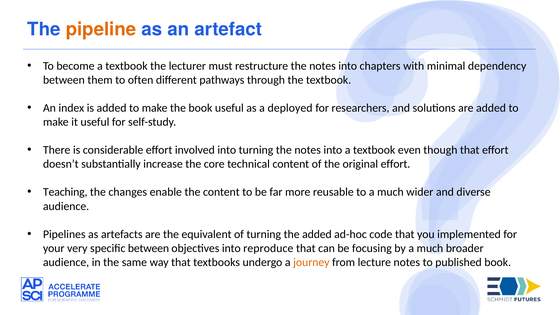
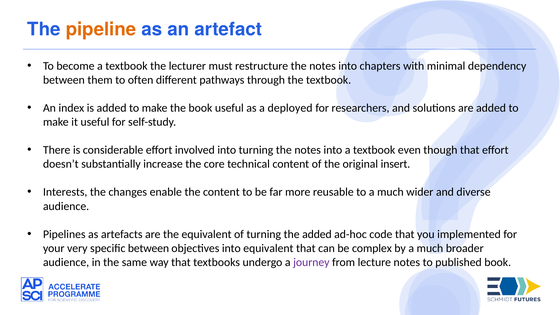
original effort: effort -> insert
Teaching: Teaching -> Interests
into reproduce: reproduce -> equivalent
focusing: focusing -> complex
journey colour: orange -> purple
